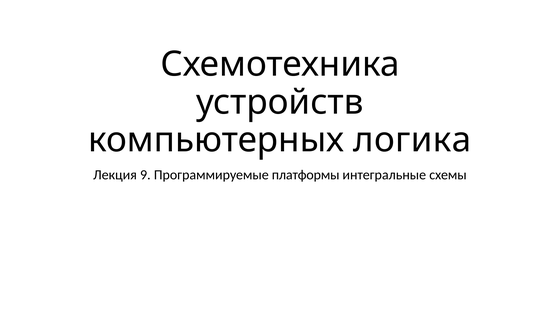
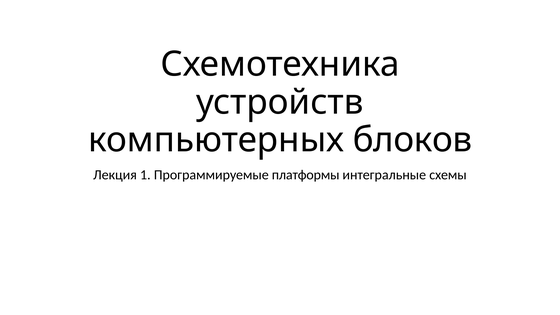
логика: логика -> блоков
9: 9 -> 1
